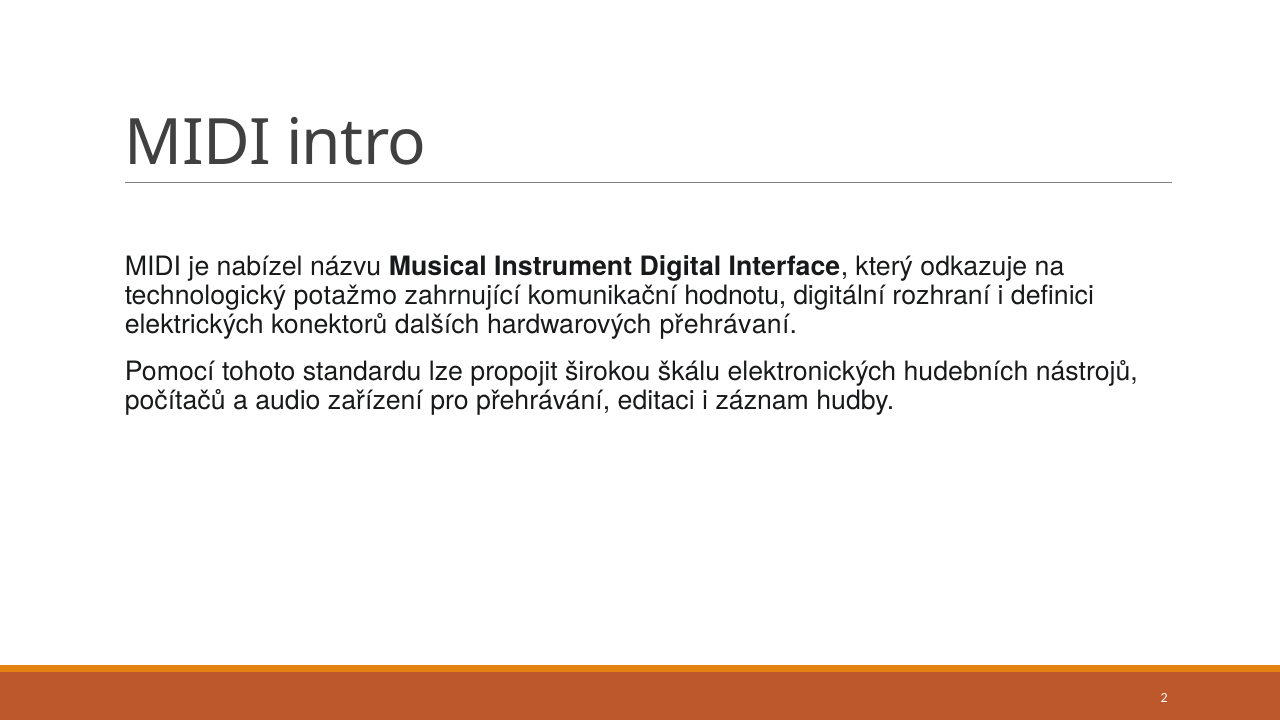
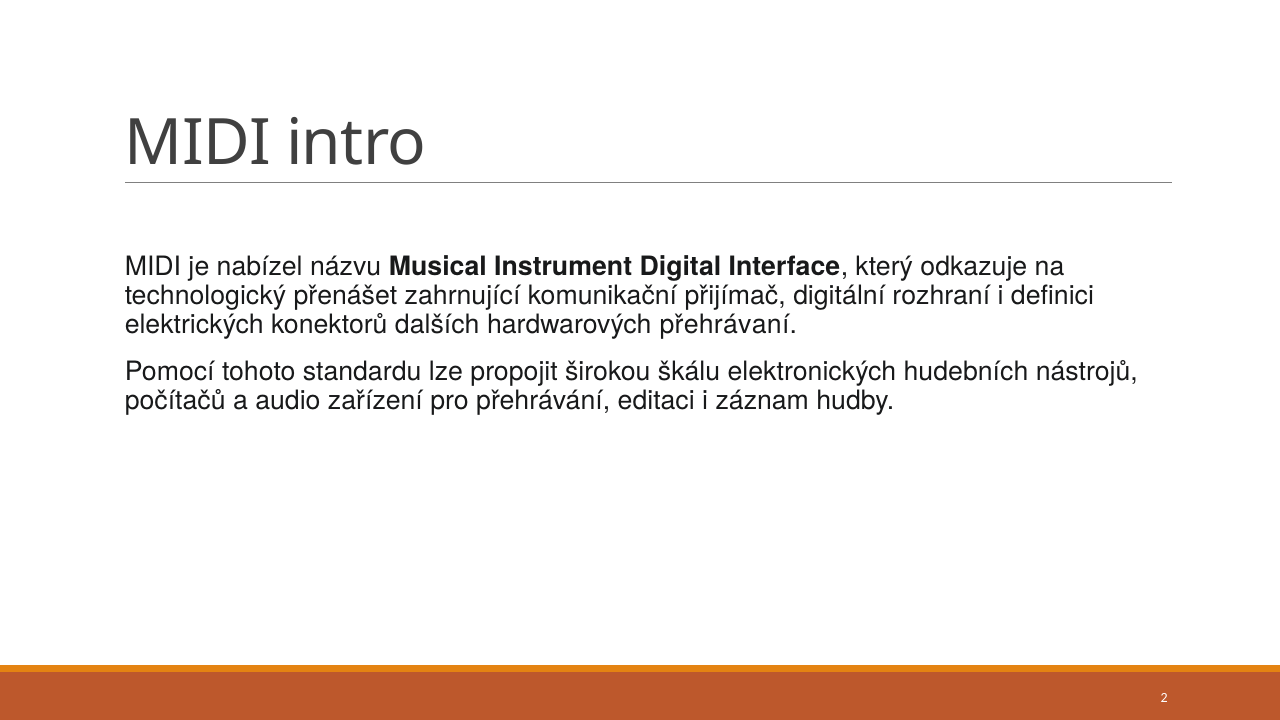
potažmo: potažmo -> přenášet
hodnotu: hodnotu -> přijímač
